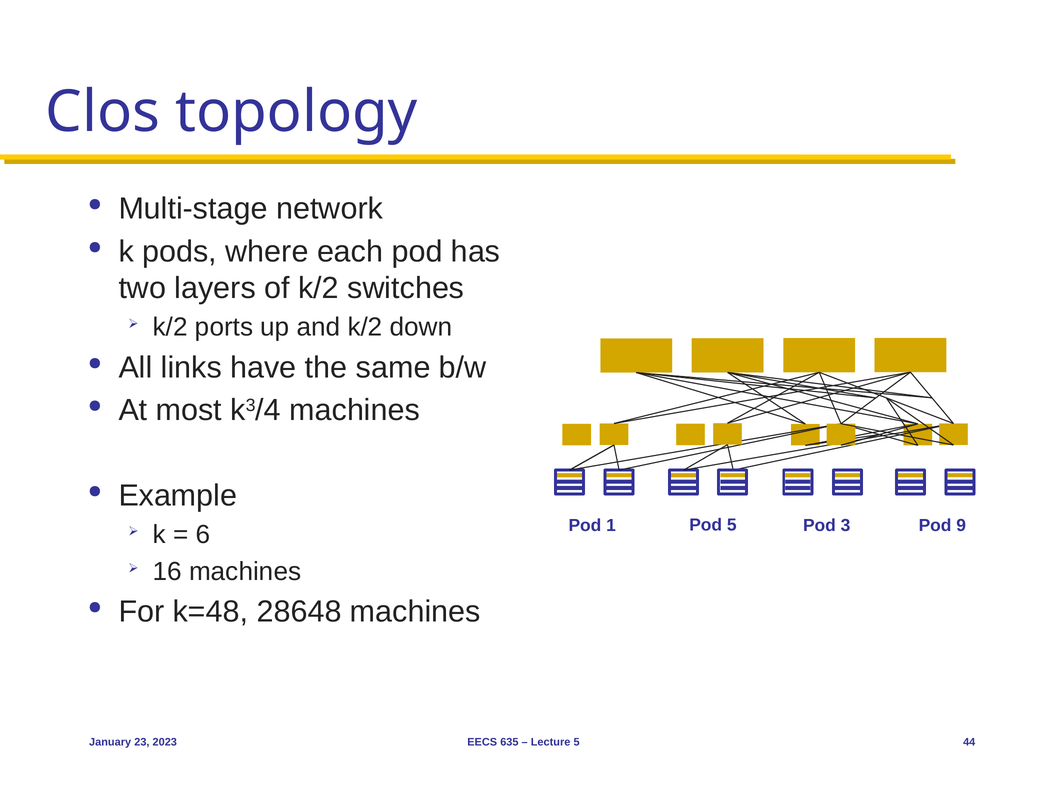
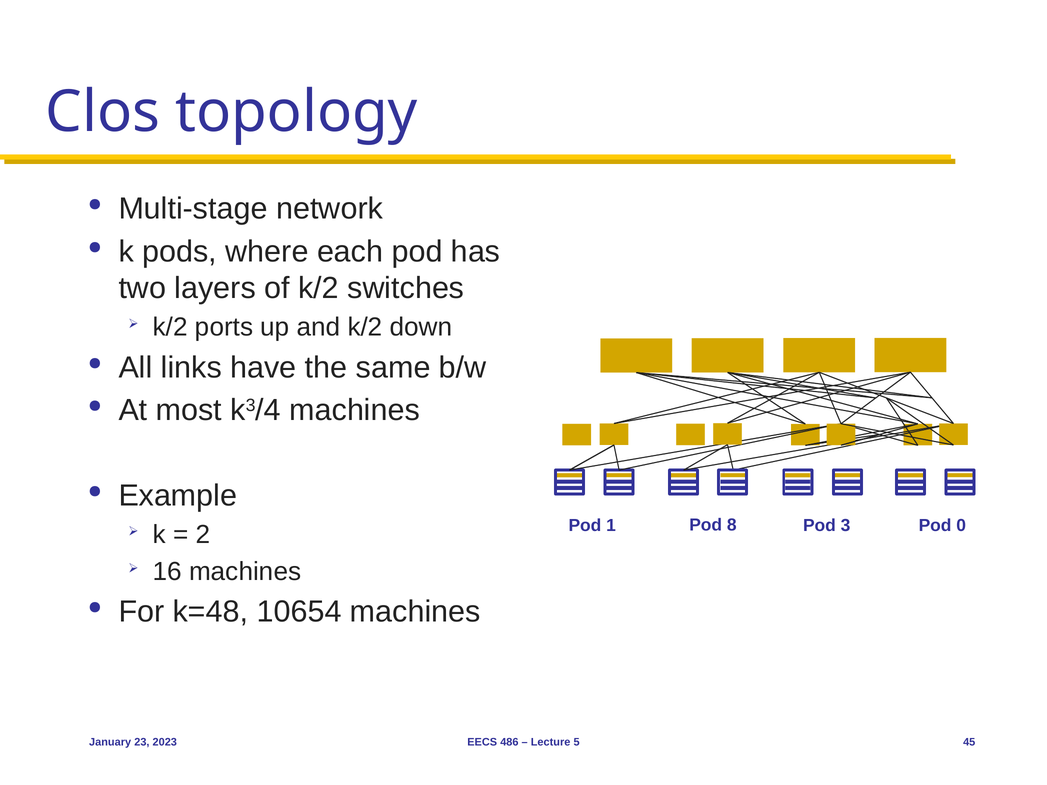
Pod 5: 5 -> 8
9: 9 -> 0
6: 6 -> 2
28648: 28648 -> 10654
635: 635 -> 486
44: 44 -> 45
